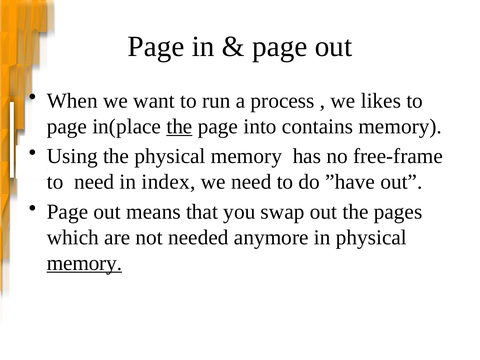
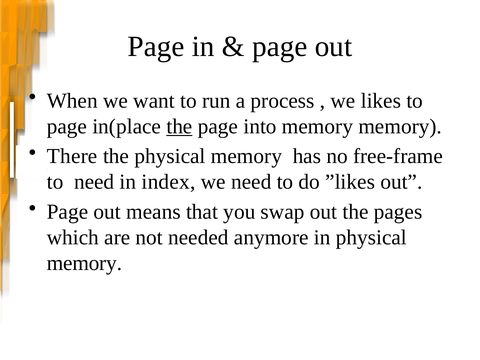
into contains: contains -> memory
Using: Using -> There
”have: ”have -> ”likes
memory at (84, 263) underline: present -> none
